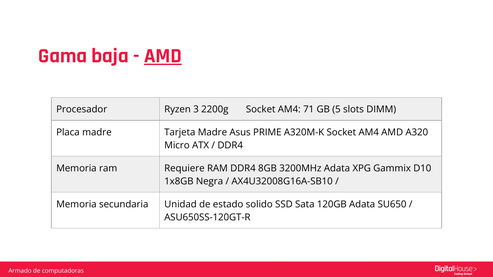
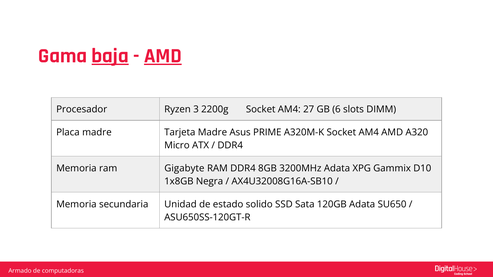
baja underline: none -> present
71: 71 -> 27
5: 5 -> 6
Requiere: Requiere -> Gigabyte
